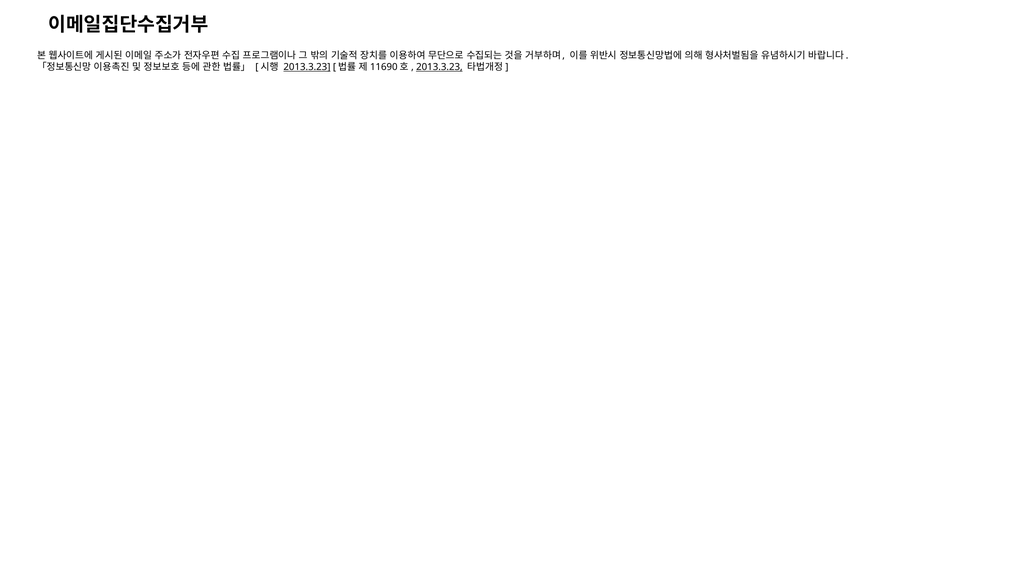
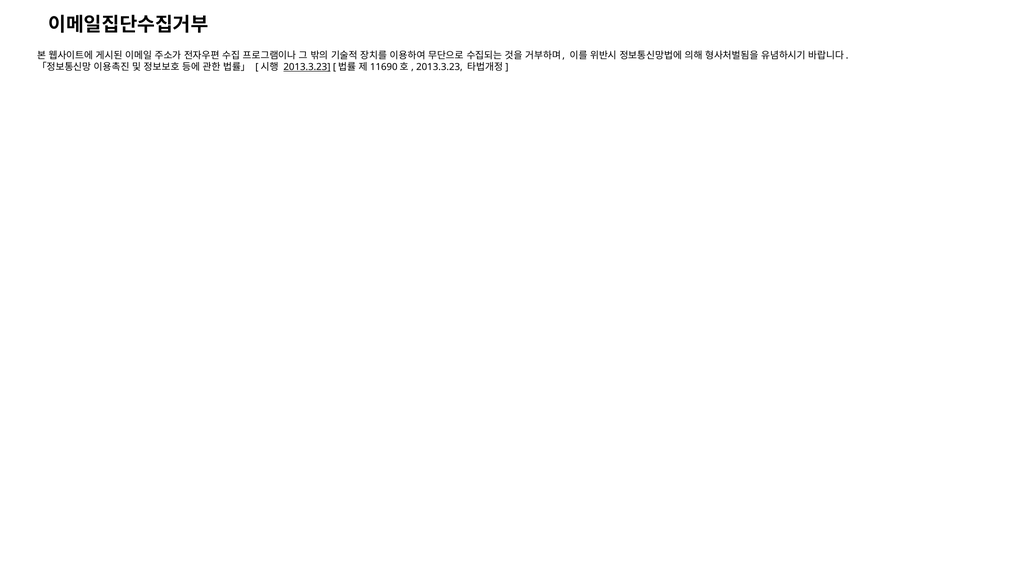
2013.3.23 at (439, 67) underline: present -> none
